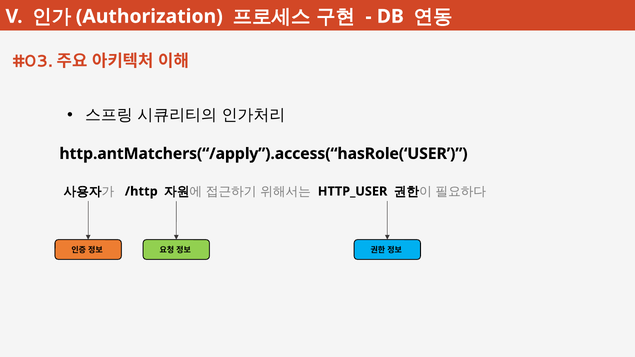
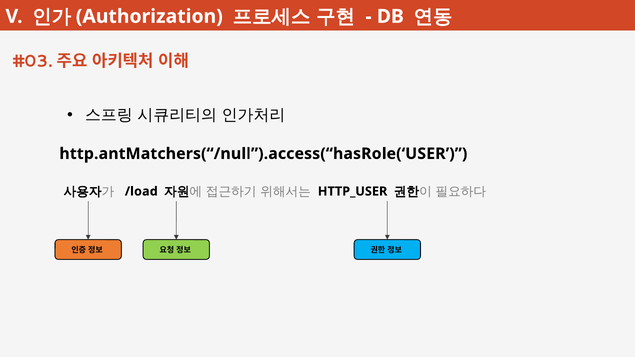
http.antMatchers(“/apply”).access(“hasRole(‘USER: http.antMatchers(“/apply”).access(“hasRole(‘USER -> http.antMatchers(“/null”).access(“hasRole(‘USER
/http: /http -> /load
